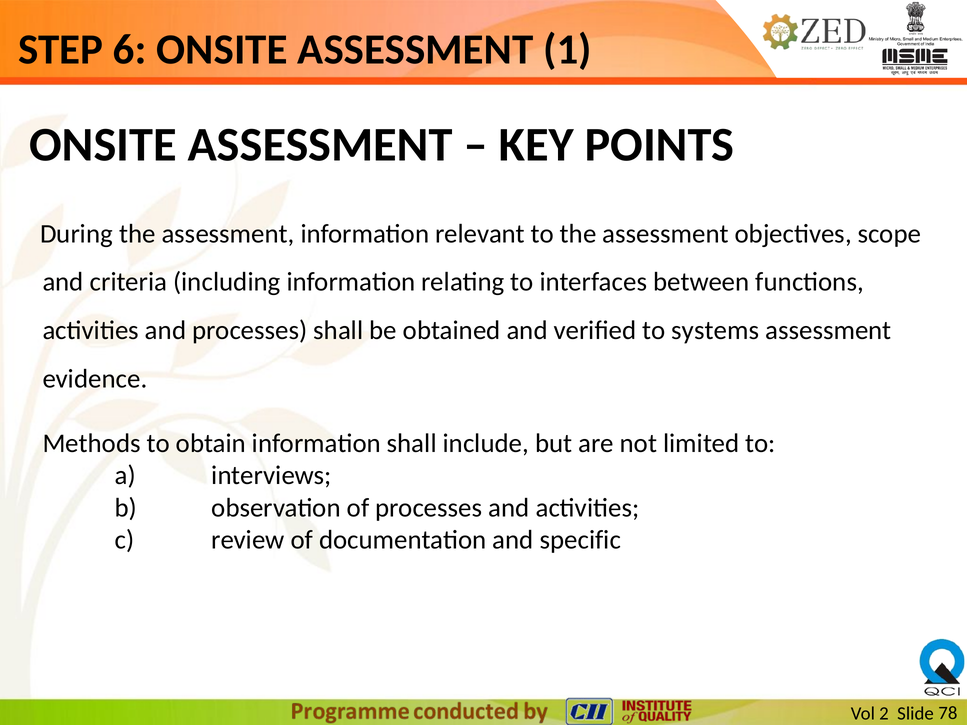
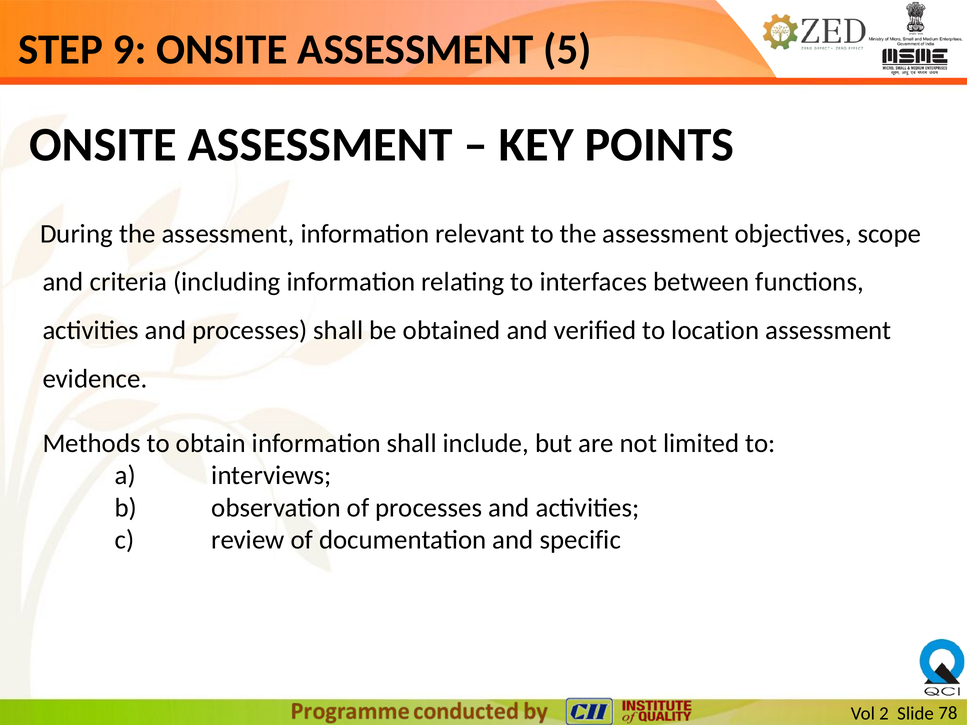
6: 6 -> 9
1: 1 -> 5
systems: systems -> location
